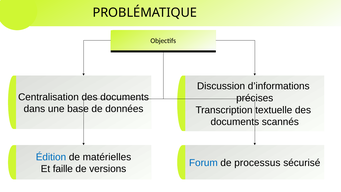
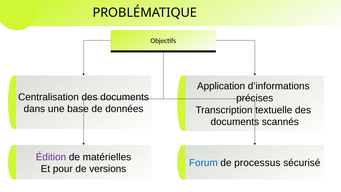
Discussion: Discussion -> Application
Édition colour: blue -> purple
faille: faille -> pour
